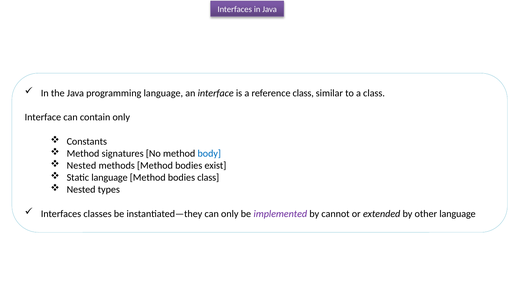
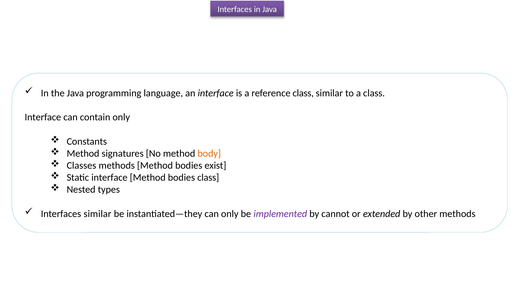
body colour: blue -> orange
Nested at (81, 165): Nested -> Classes
Static language: language -> interface
Interfaces classes: classes -> similar
other language: language -> methods
